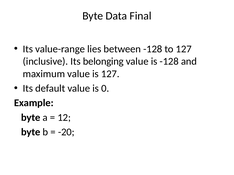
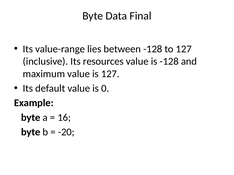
belonging: belonging -> resources
12: 12 -> 16
